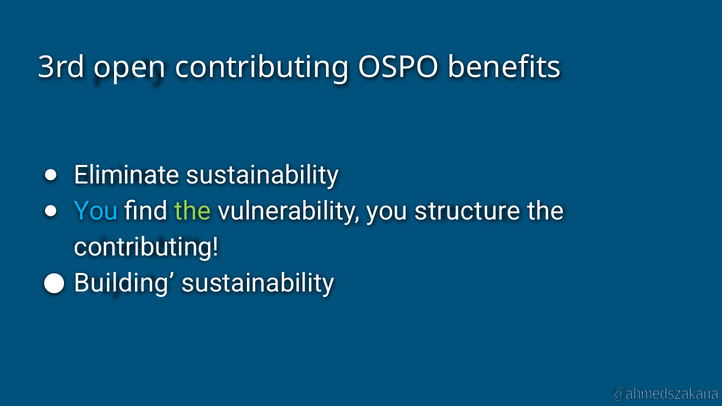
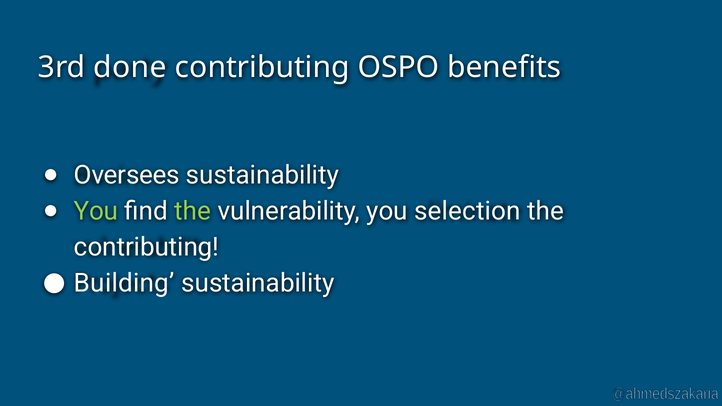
open: open -> done
Eliminate: Eliminate -> Oversees
You at (96, 211) colour: light blue -> light green
structure: structure -> selection
